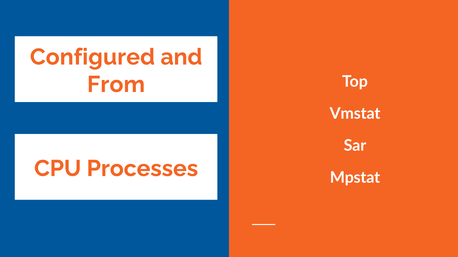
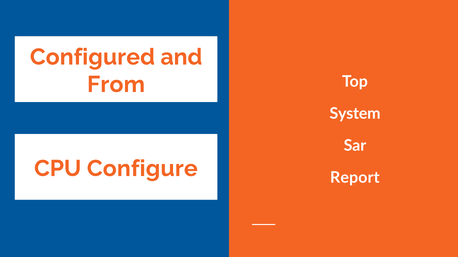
Vmstat: Vmstat -> System
Processes: Processes -> Configure
Mpstat: Mpstat -> Report
